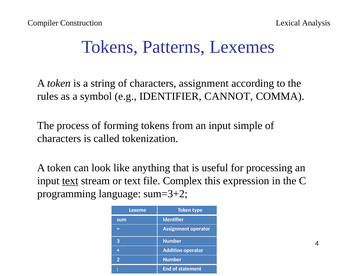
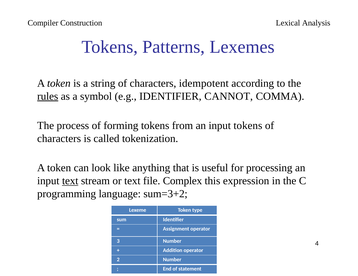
characters assignment: assignment -> idempotent
rules underline: none -> present
input simple: simple -> tokens
